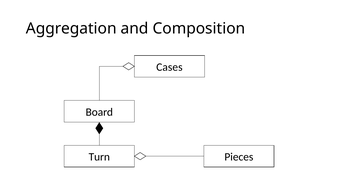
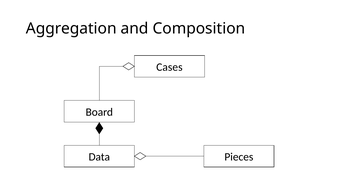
Turn: Turn -> Data
